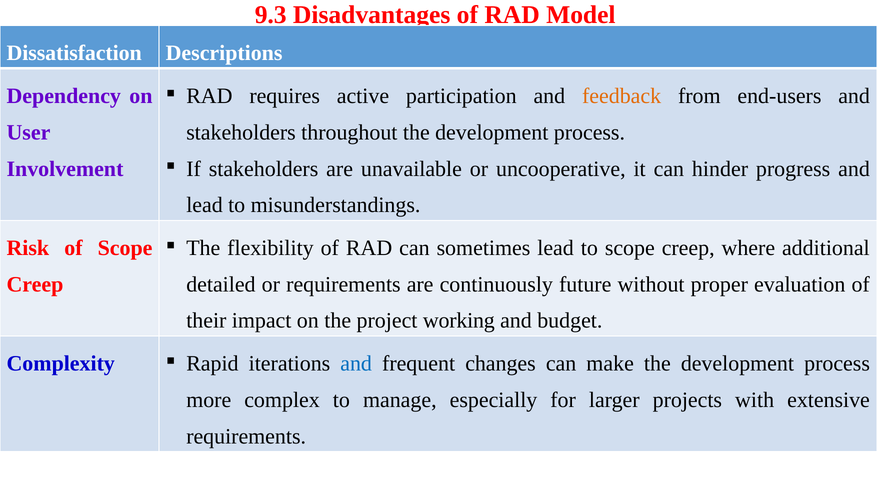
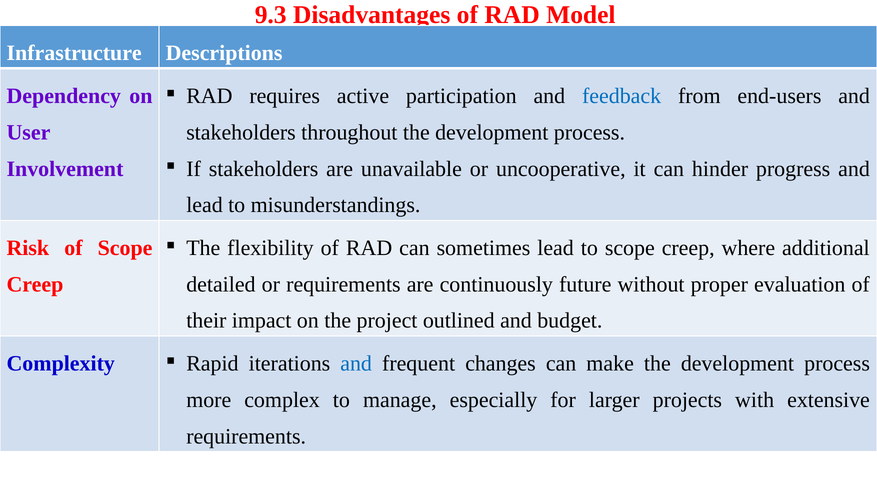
Dissatisfaction: Dissatisfaction -> Infrastructure
feedback colour: orange -> blue
working: working -> outlined
